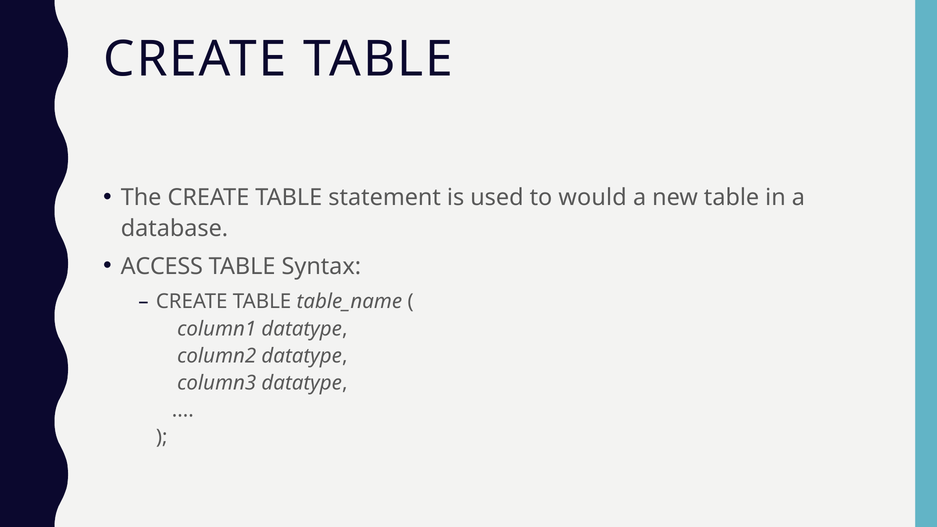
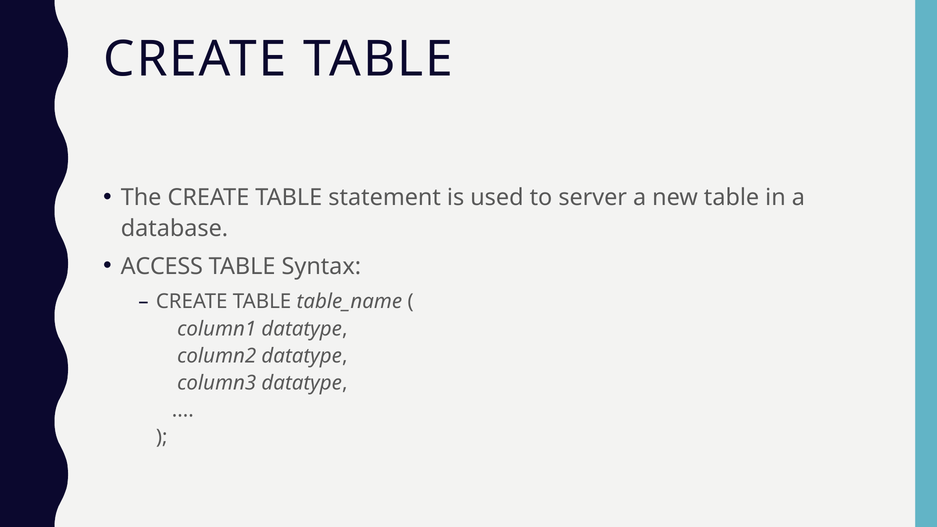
would: would -> server
